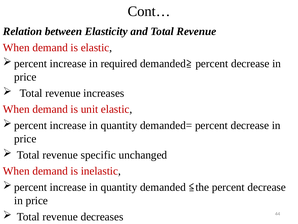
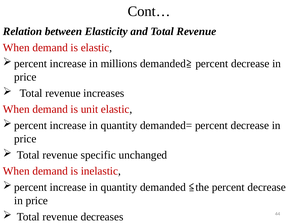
required: required -> millions
